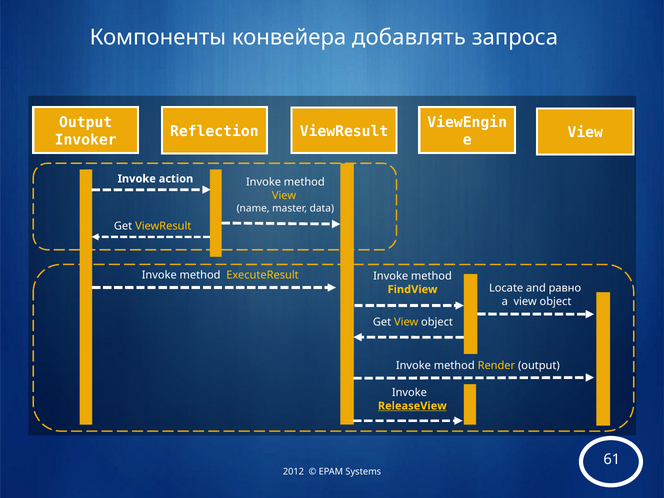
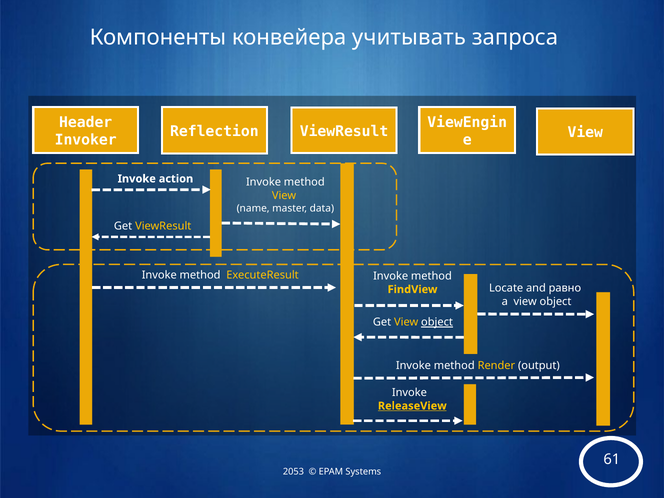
добавлять: добавлять -> учитывать
Output at (86, 122): Output -> Header
object at (437, 322) underline: none -> present
2012: 2012 -> 2053
